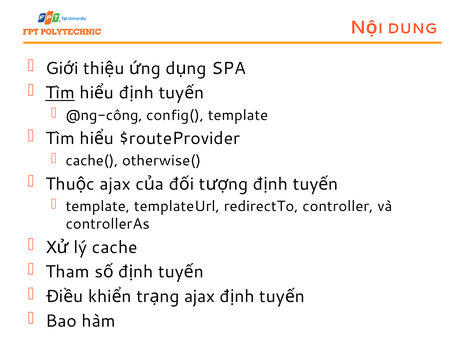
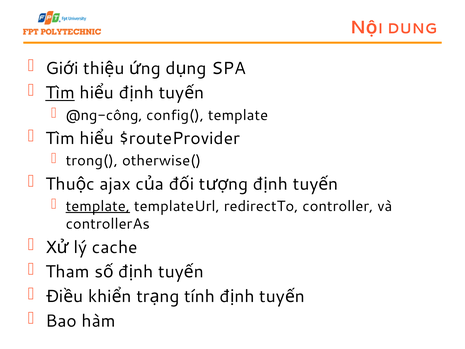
cache(: cache( -> trong(
template at (98, 206) underline: none -> present
ajax at (200, 296): ajax -> tính
